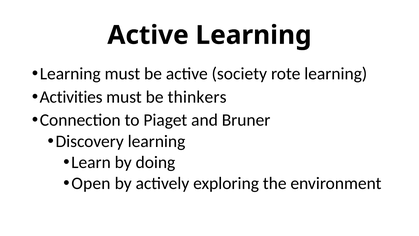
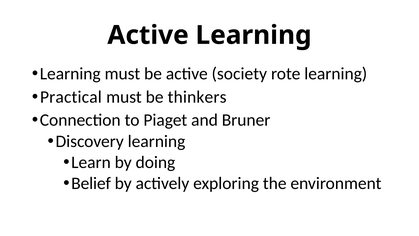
Activities: Activities -> Practical
Open: Open -> Belief
